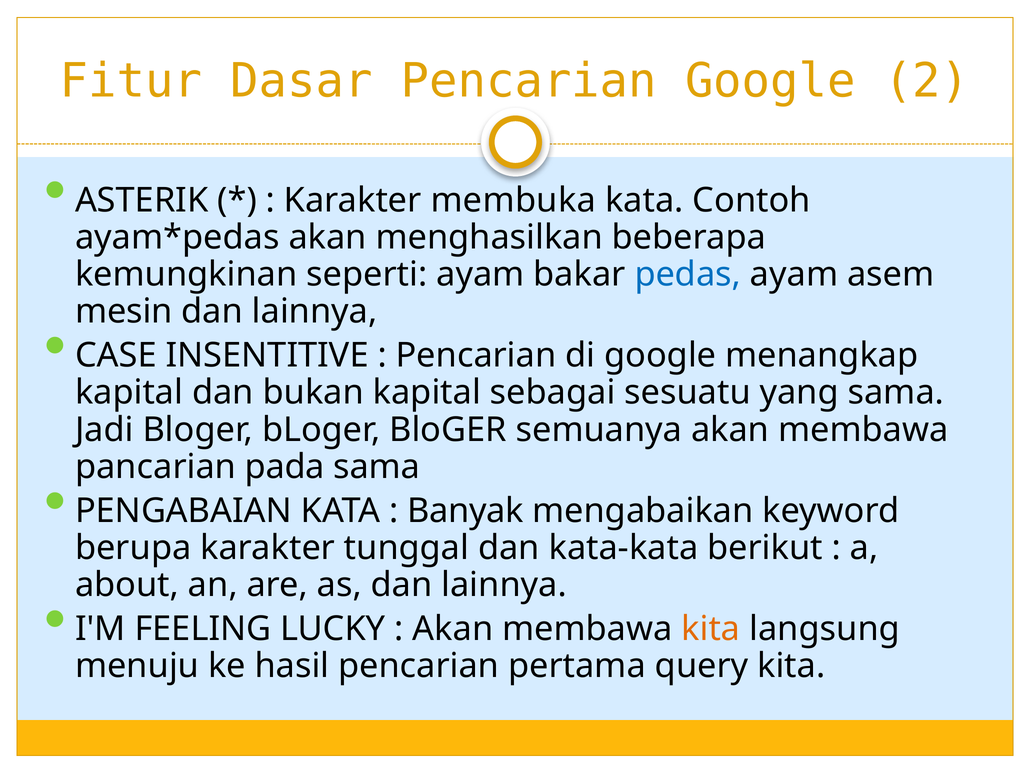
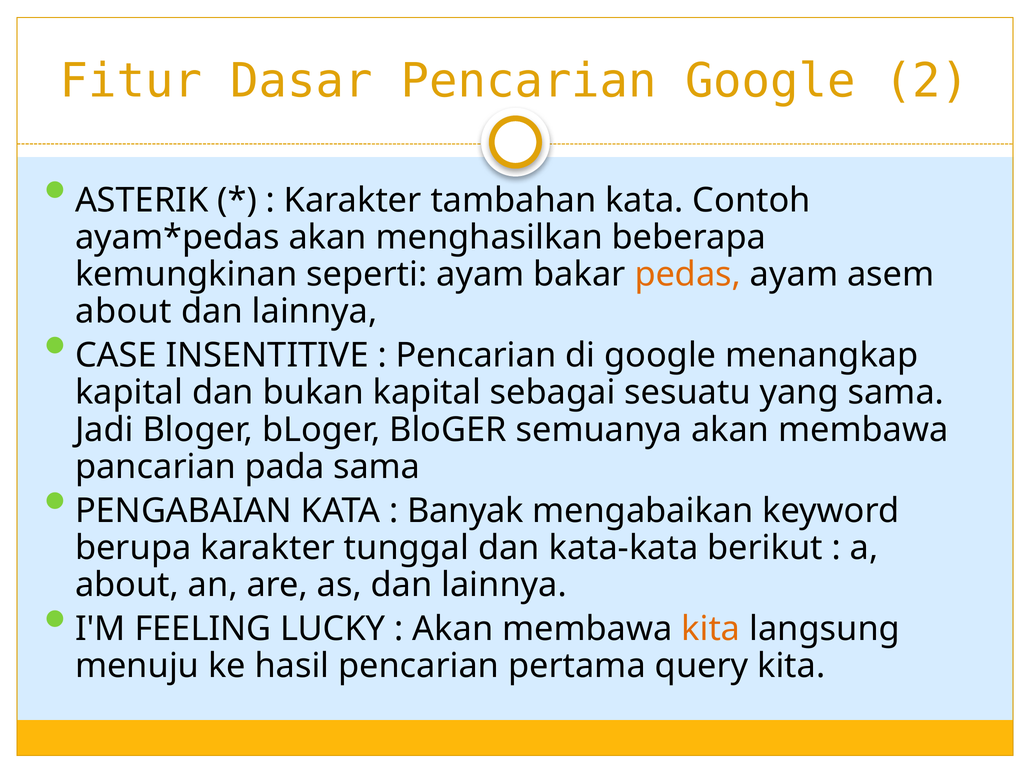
membuka: membuka -> tambahan
pedas colour: blue -> orange
mesin at (124, 312): mesin -> about
